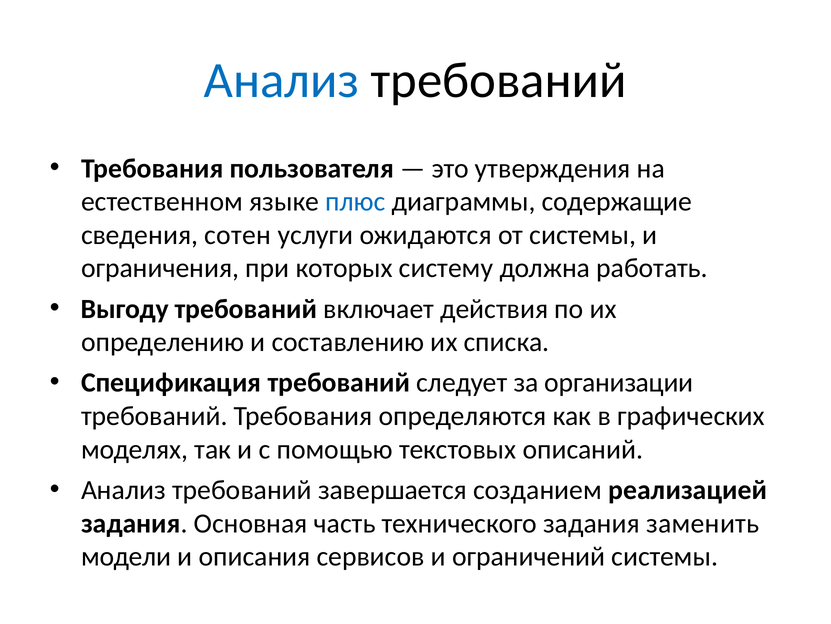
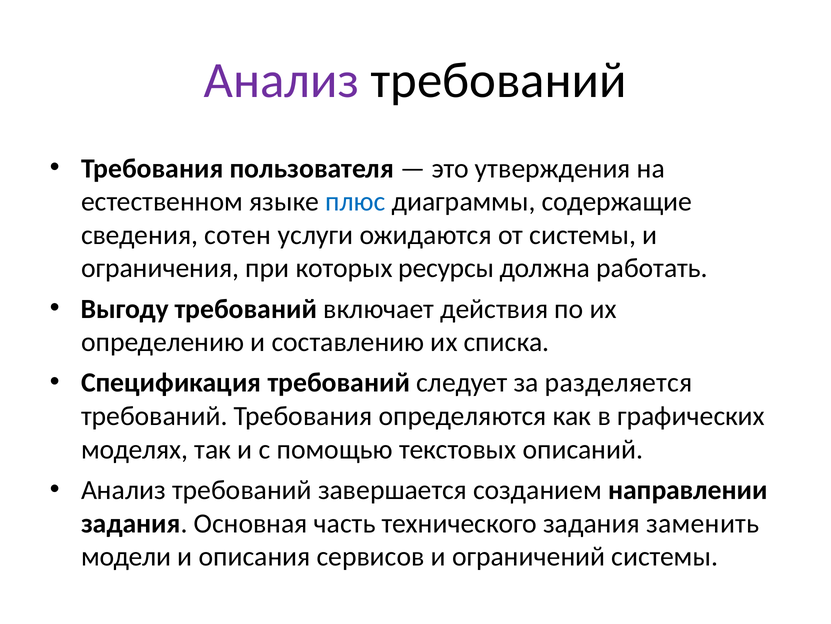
Анализ at (281, 80) colour: blue -> purple
систему: систему -> ресурсы
организации: организации -> разделяется
реализацией: реализацией -> направлении
